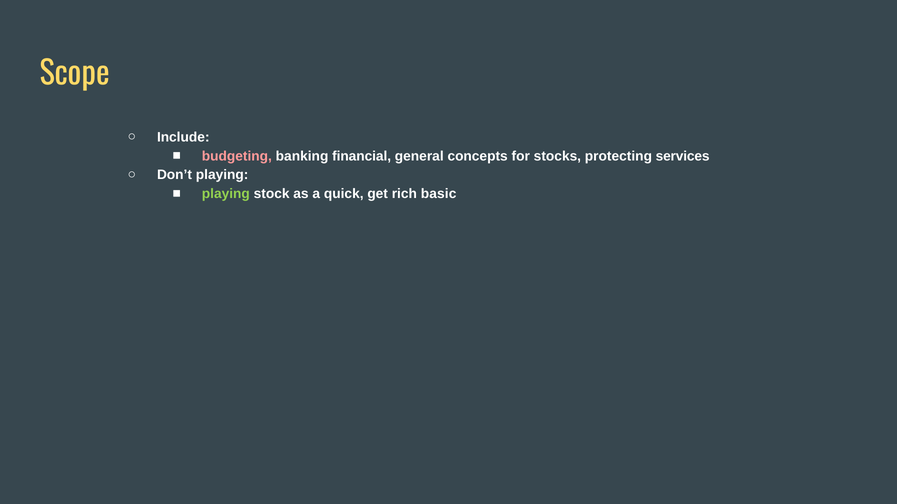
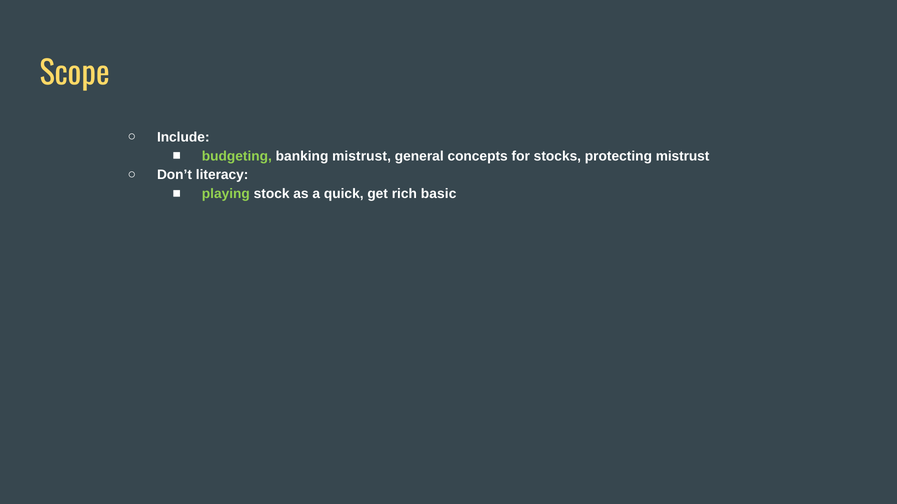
budgeting colour: pink -> light green
banking financial: financial -> mistrust
protecting services: services -> mistrust
Don’t playing: playing -> literacy
